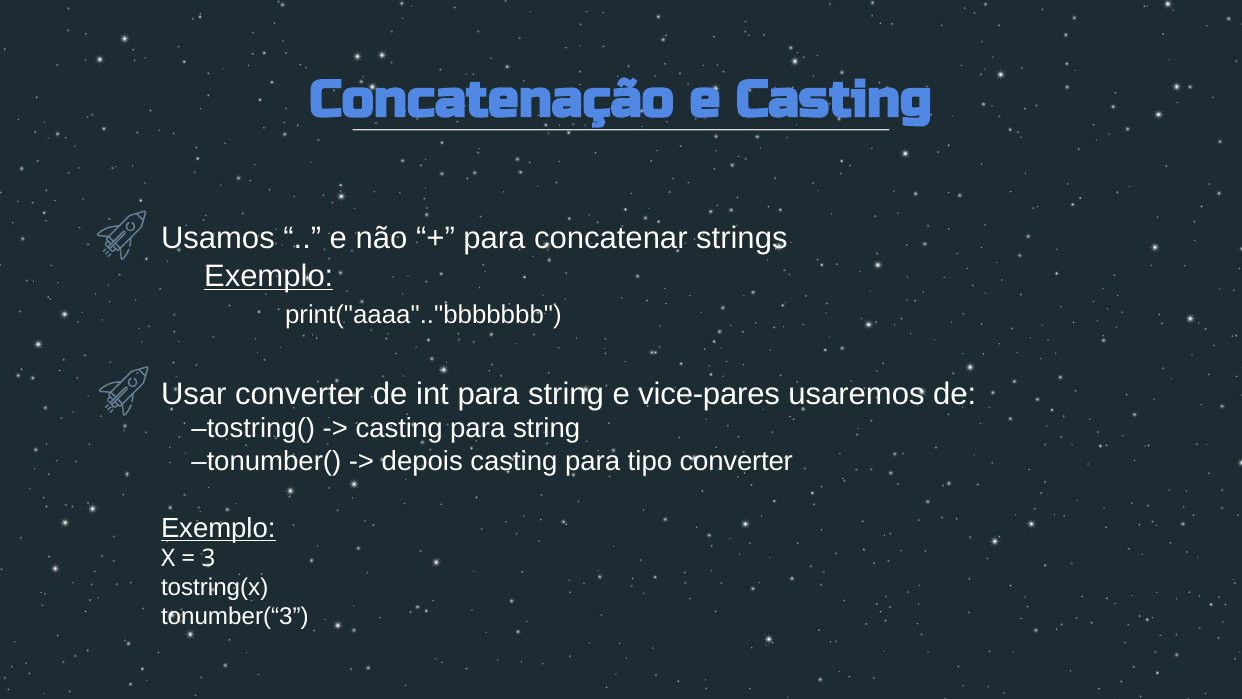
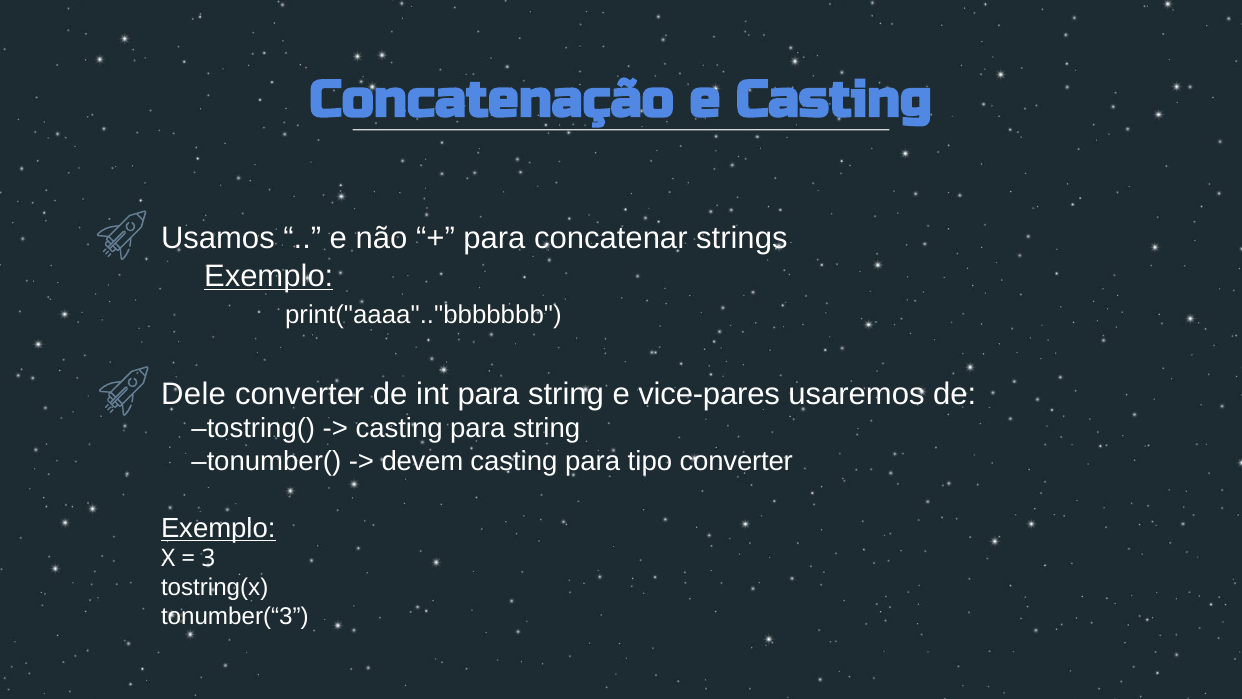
Usar: Usar -> Dele
depois: depois -> devem
